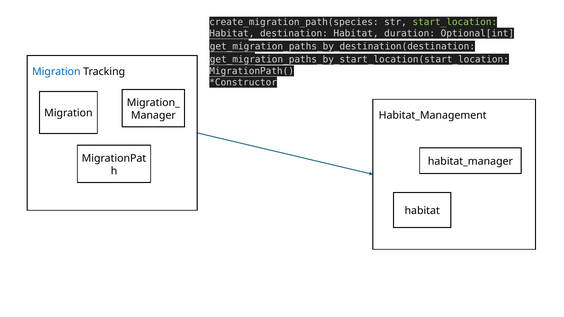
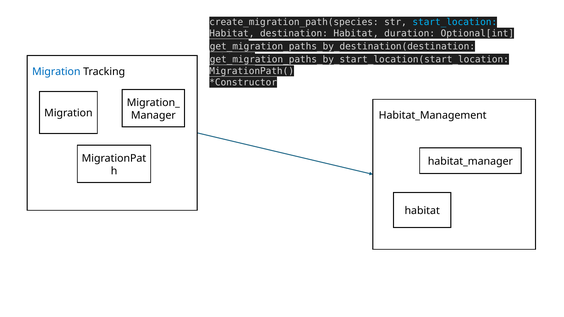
start_location colour: light green -> light blue
